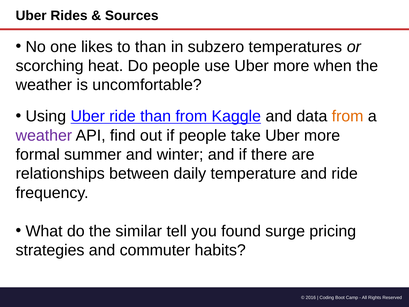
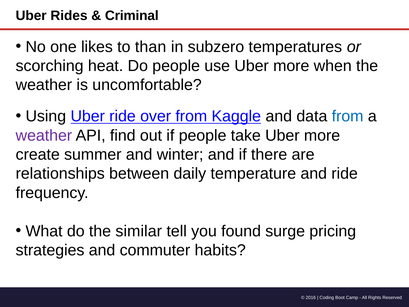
Sources: Sources -> Criminal
ride than: than -> over
from at (348, 116) colour: orange -> blue
formal: formal -> create
